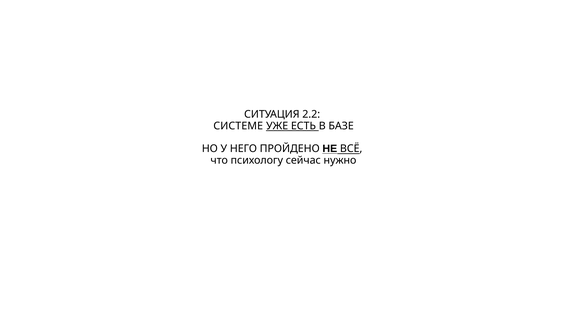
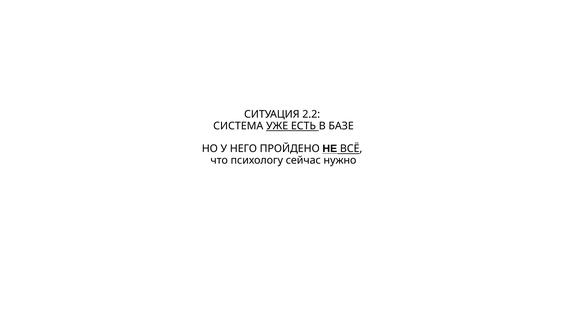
СИСТЕМЕ: СИСТЕМЕ -> СИСТЕМА
